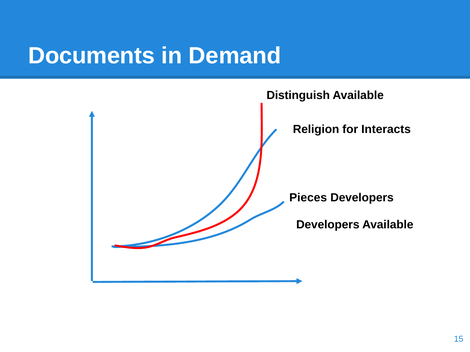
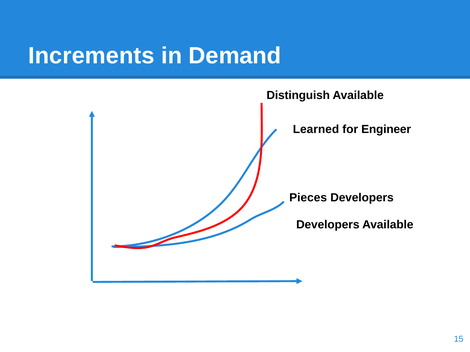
Documents: Documents -> Increments
Religion: Religion -> Learned
Interacts: Interacts -> Engineer
